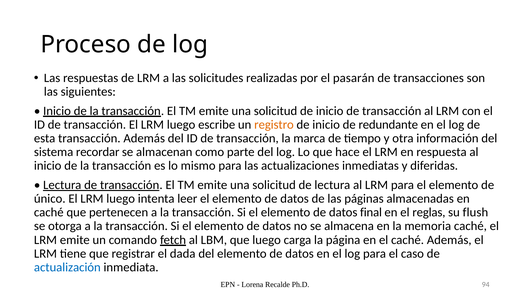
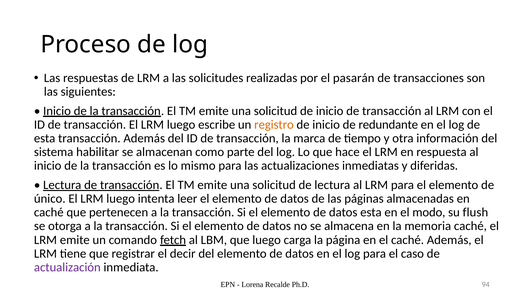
recordar: recordar -> habilitar
datos final: final -> esta
reglas: reglas -> modo
dada: dada -> decir
actualización colour: blue -> purple
